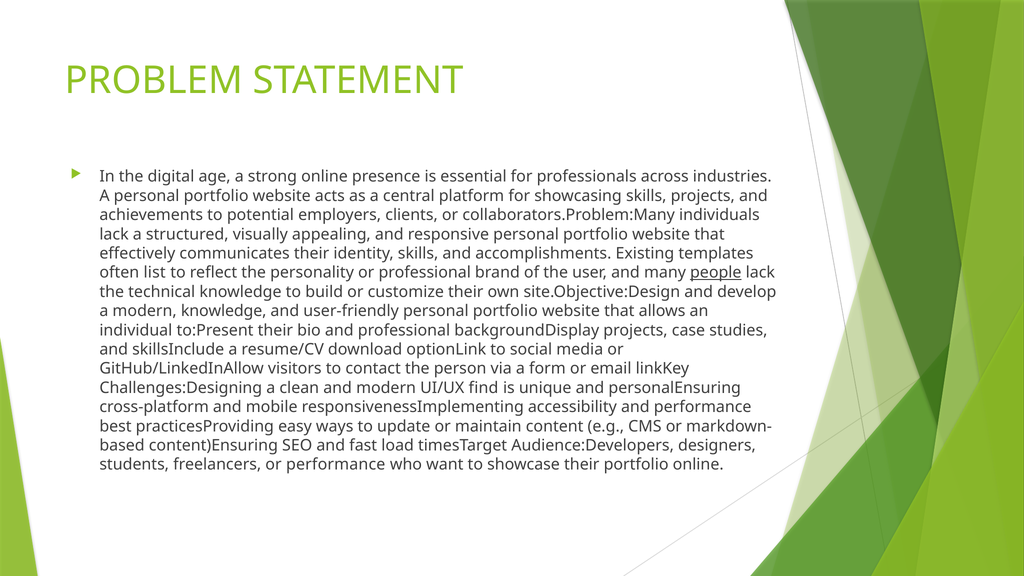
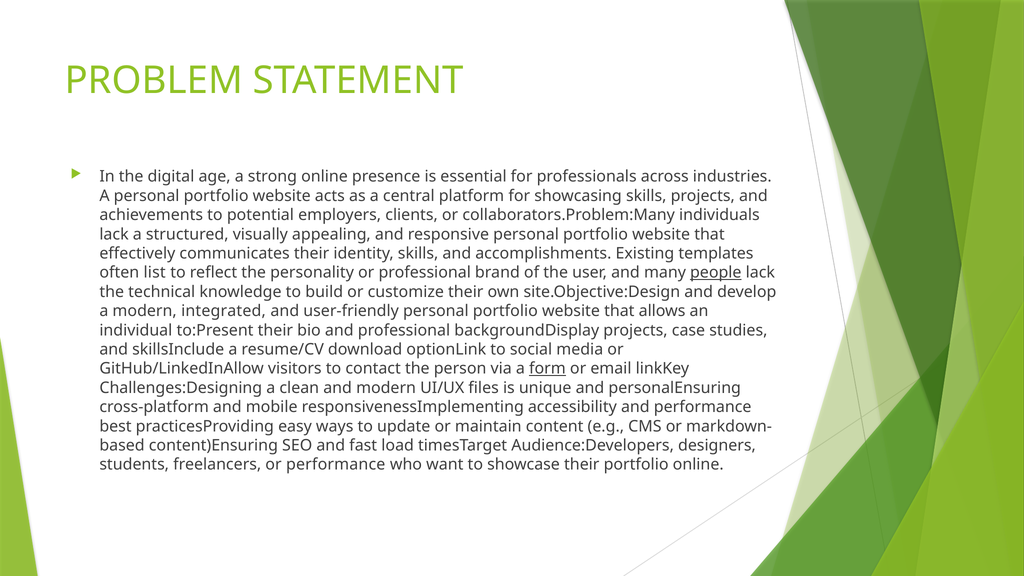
modern knowledge: knowledge -> integrated
form underline: none -> present
find: find -> files
